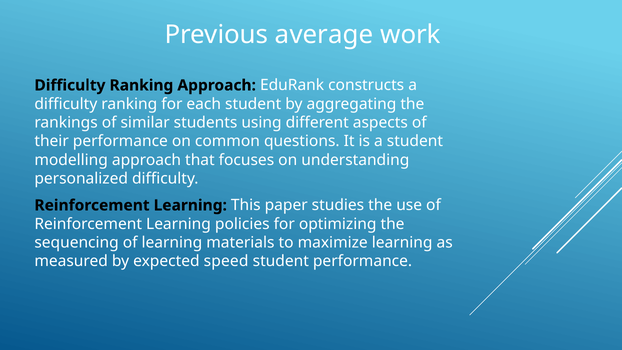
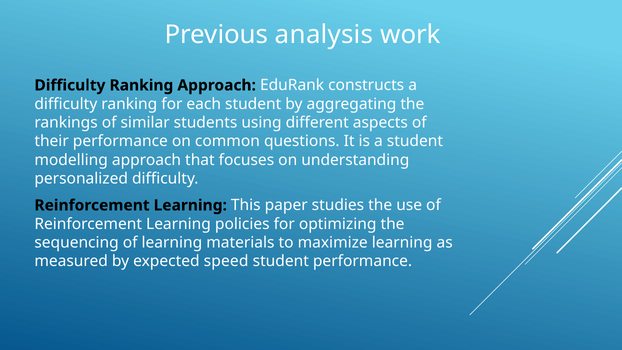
average: average -> analysis
